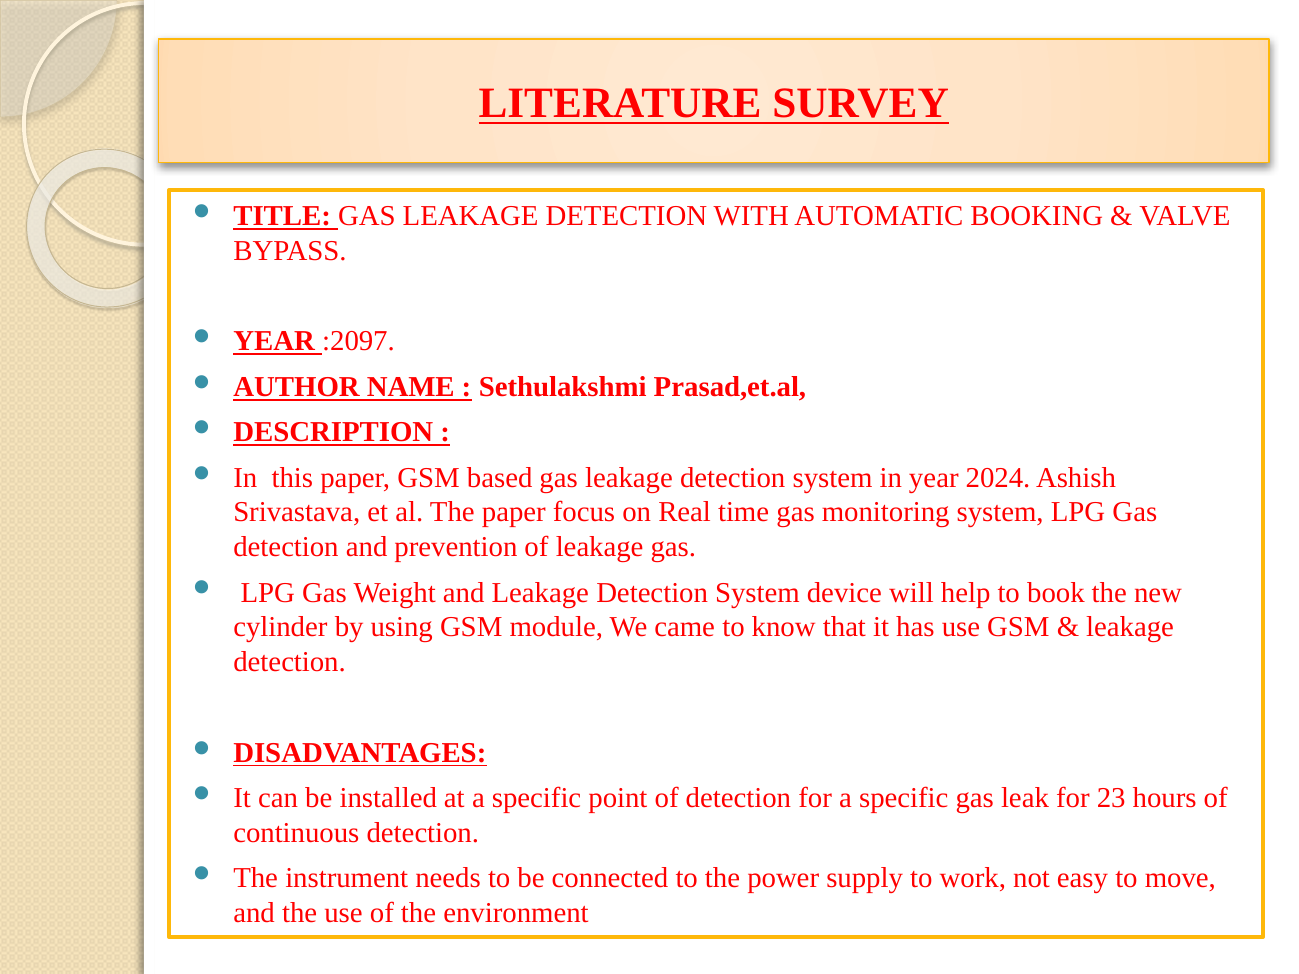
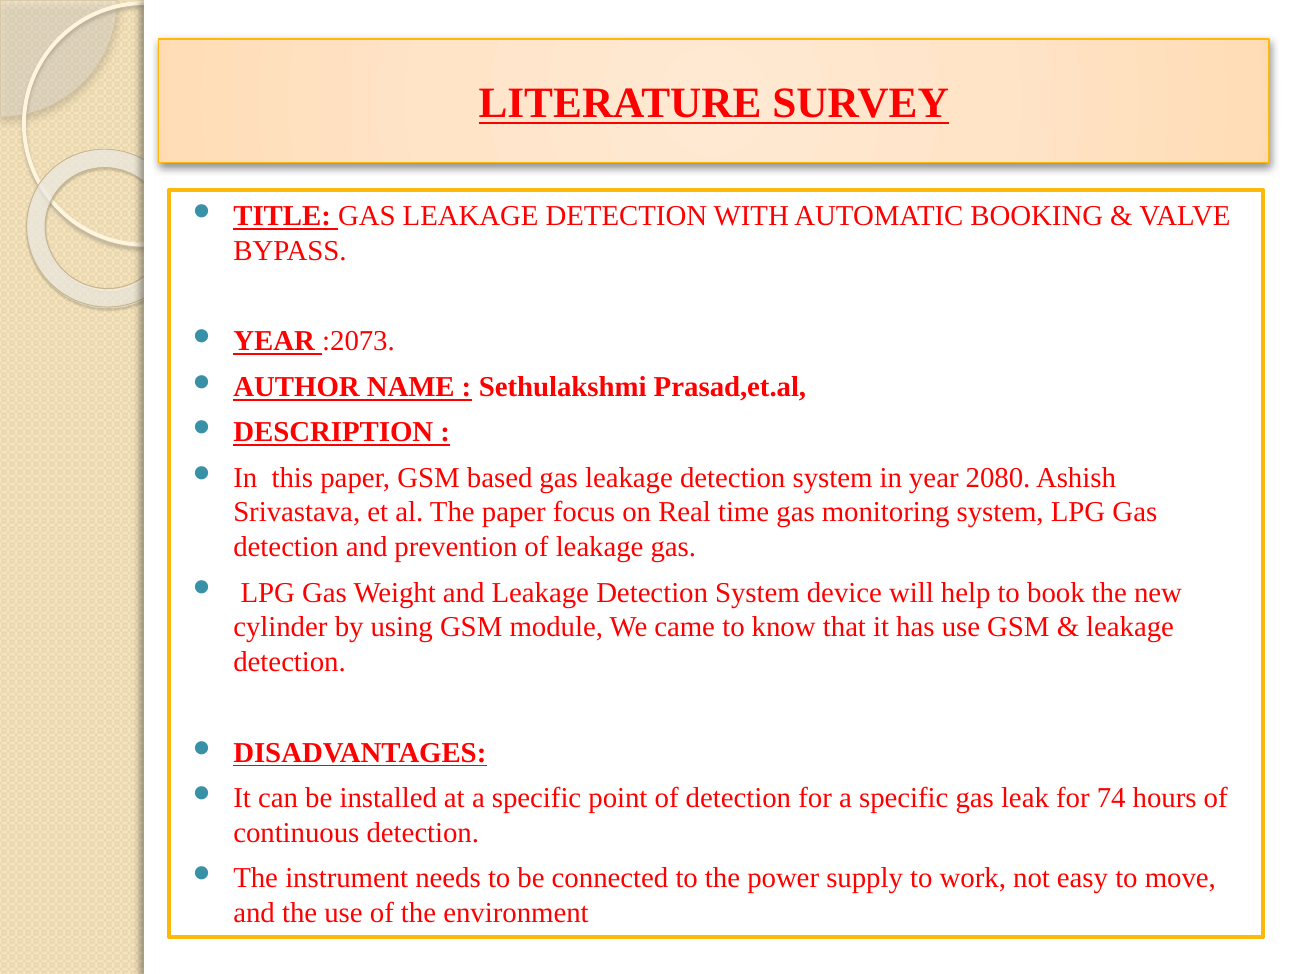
:2097: :2097 -> :2073
2024: 2024 -> 2080
23: 23 -> 74
